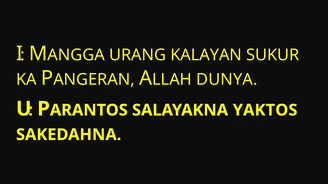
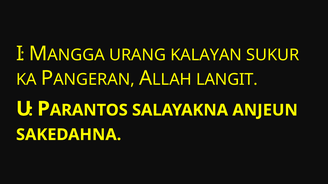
DUNYA: DUNYA -> LANGIT
YAKTOS: YAKTOS -> ANJEUN
